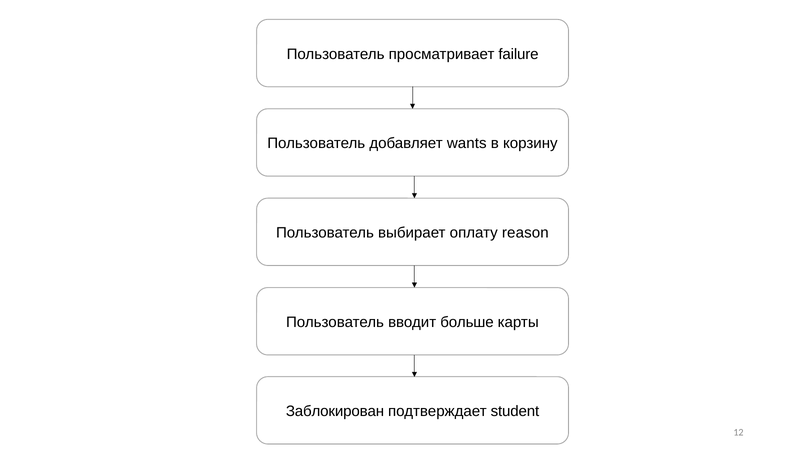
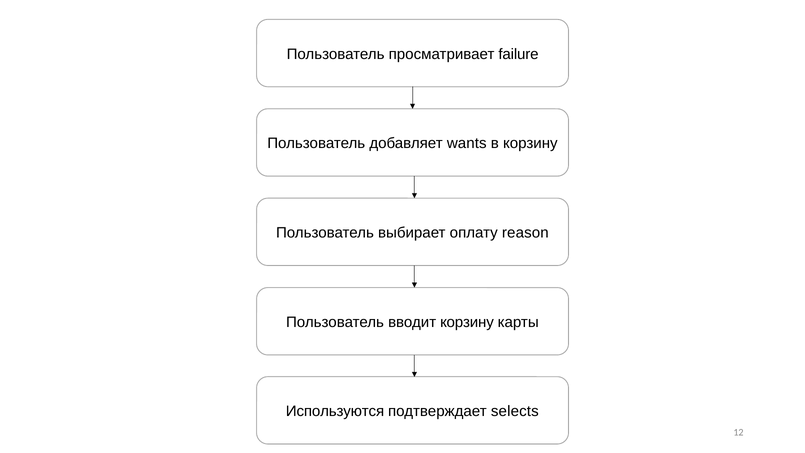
вводит больше: больше -> корзину
Заблокирован: Заблокирован -> Используются
student: student -> selects
